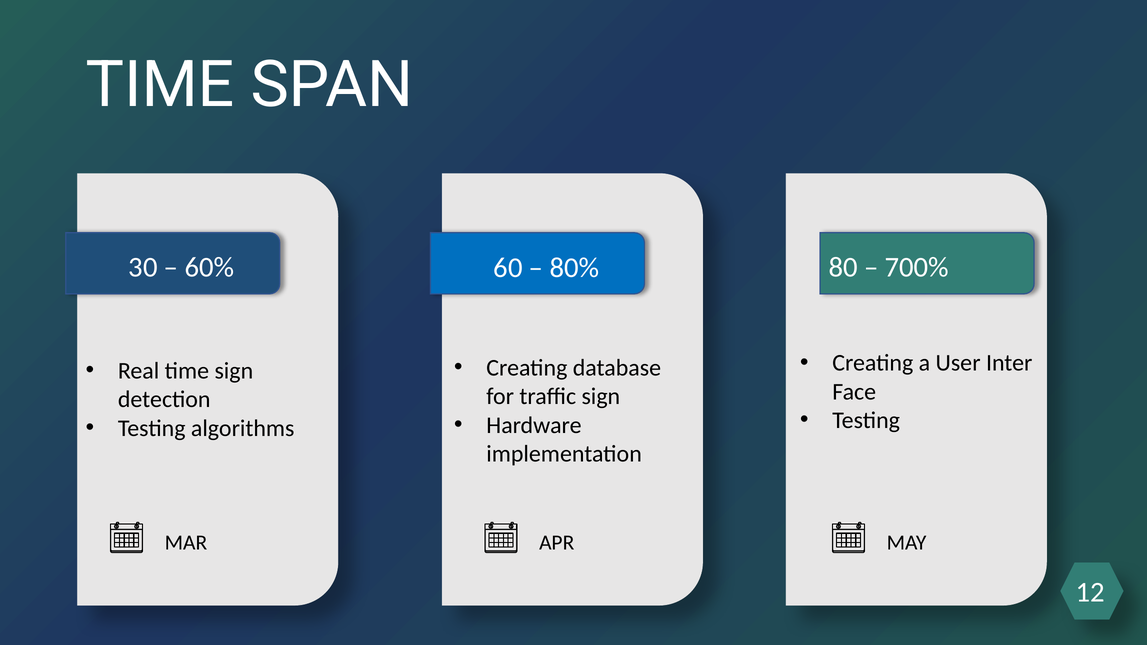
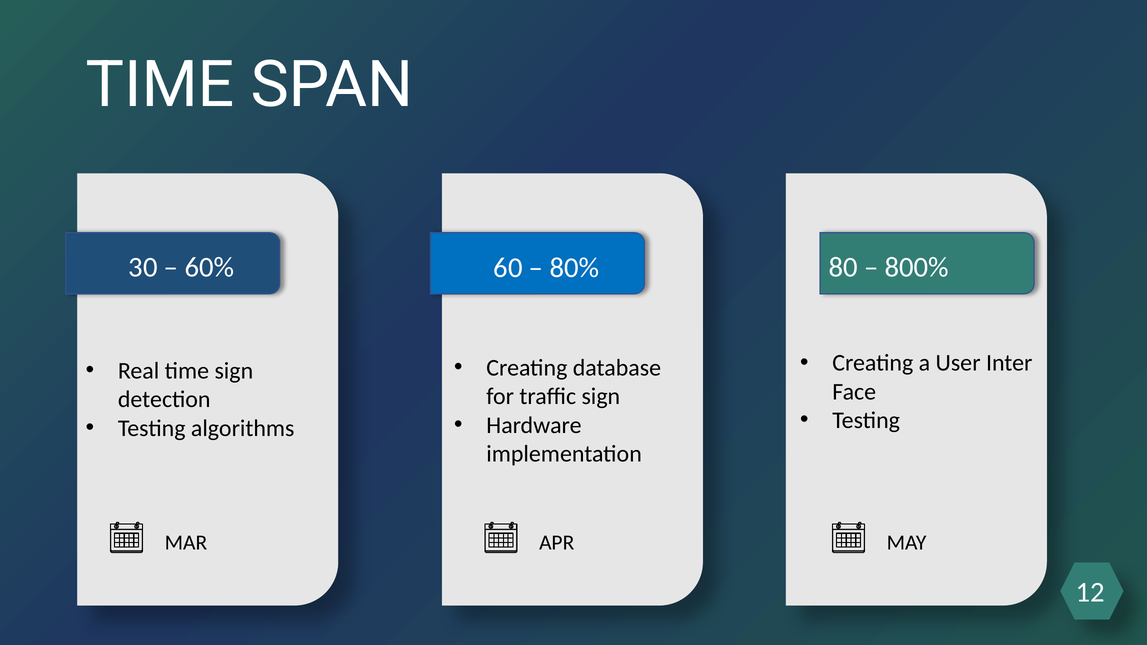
700%: 700% -> 800%
